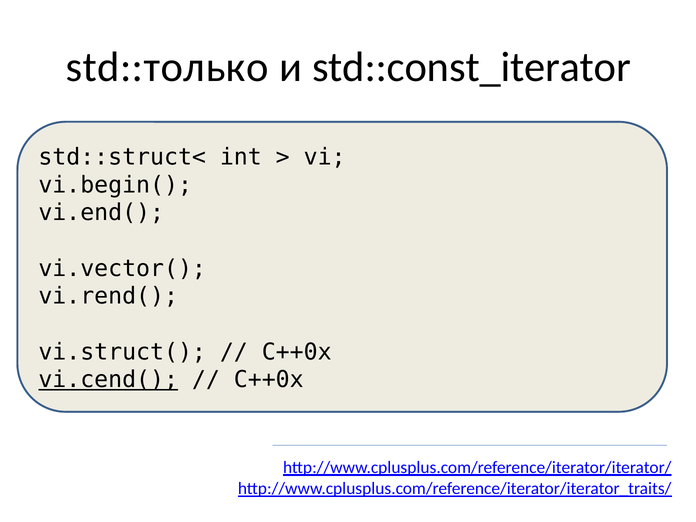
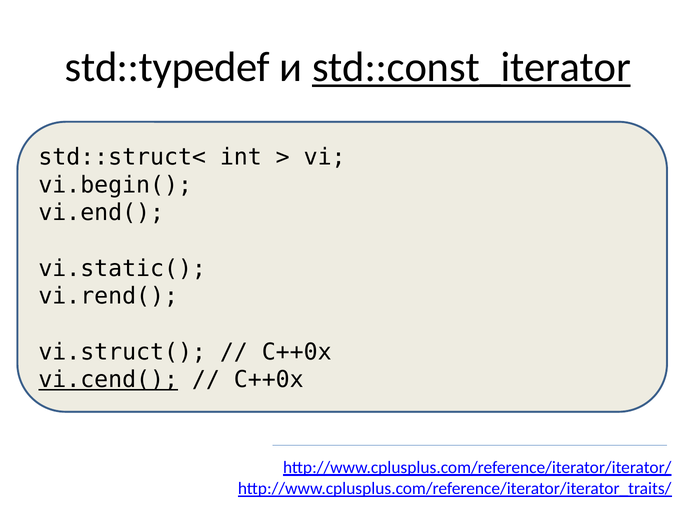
std::только: std::только -> std::typedef
std::const_iterator underline: none -> present
vi.vector(: vi.vector( -> vi.static(
